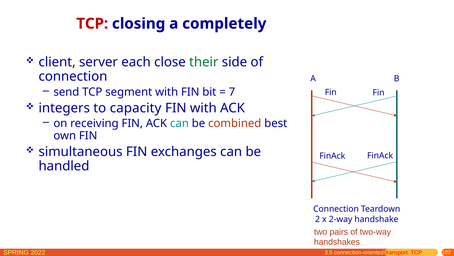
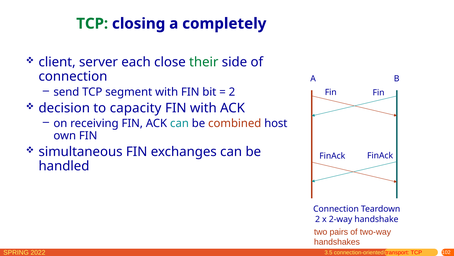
TCP at (92, 24) colour: red -> green
7 at (232, 92): 7 -> 2
integers: integers -> decision
best: best -> host
